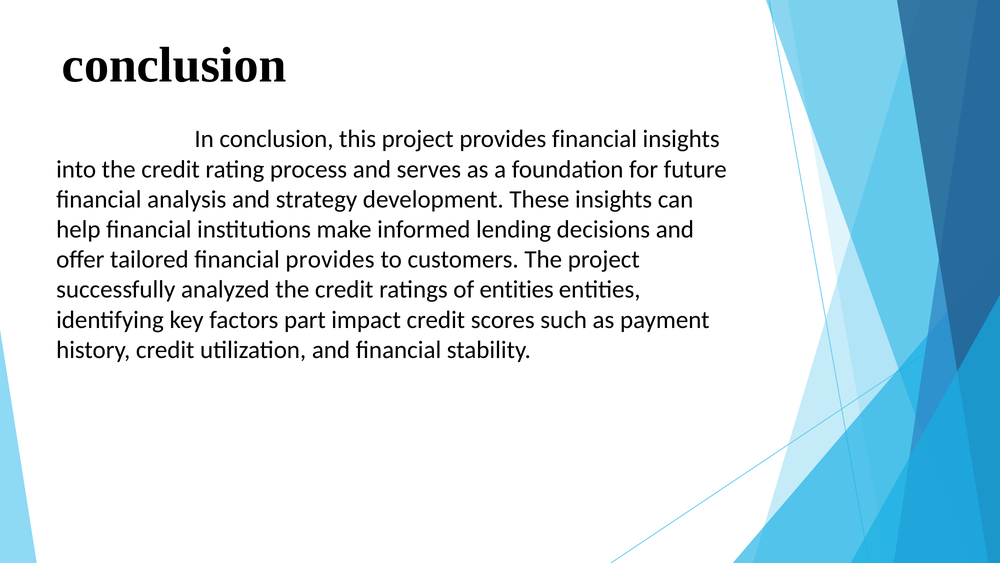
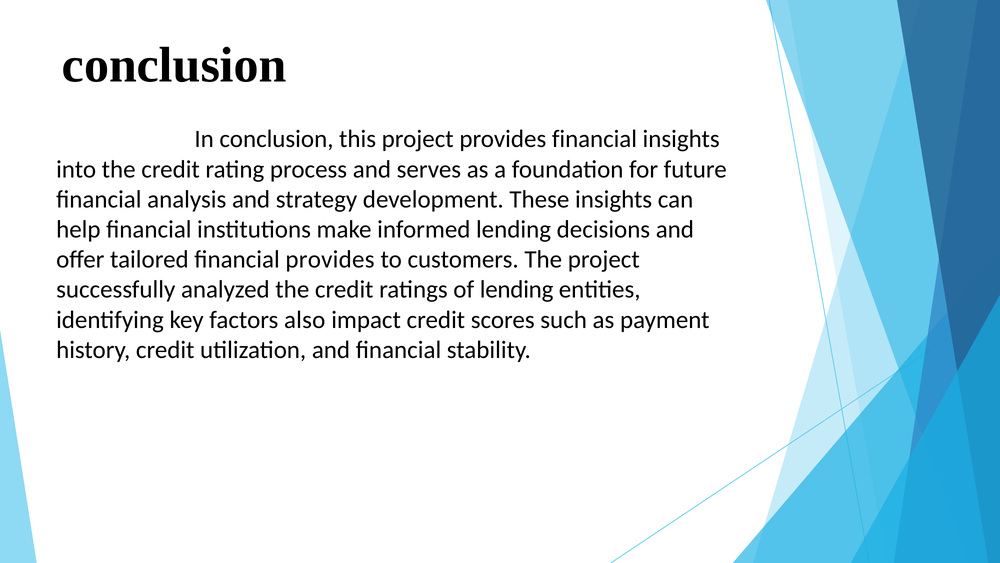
of entities: entities -> lending
part: part -> also
